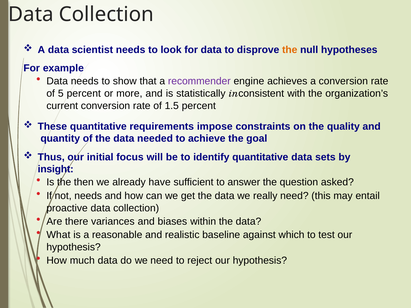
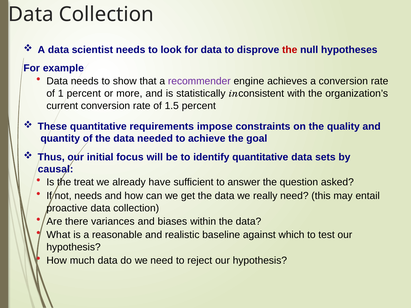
the at (290, 50) colour: orange -> red
5: 5 -> 1
insight: insight -> causal
then: then -> treat
